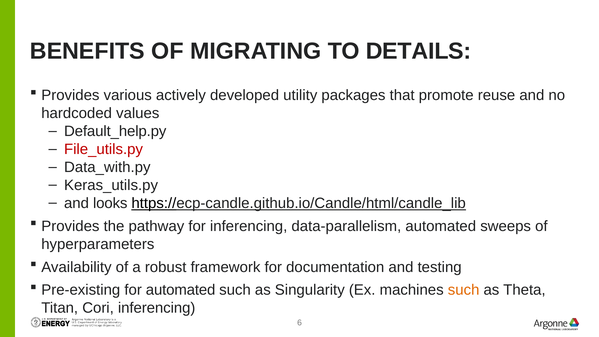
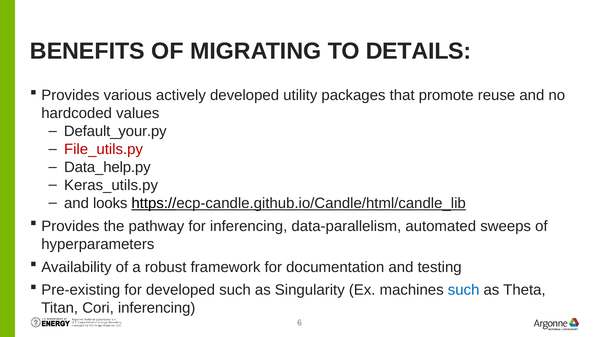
Default_help.py: Default_help.py -> Default_your.py
Data_with.py: Data_with.py -> Data_help.py
for automated: automated -> developed
such at (464, 290) colour: orange -> blue
